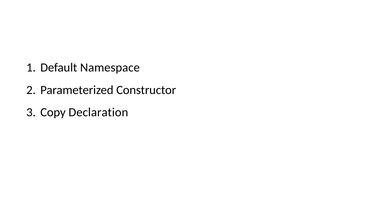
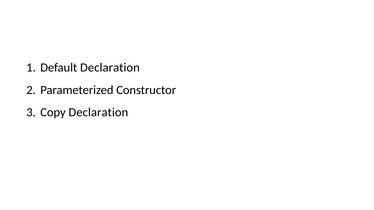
Default Namespace: Namespace -> Declaration
